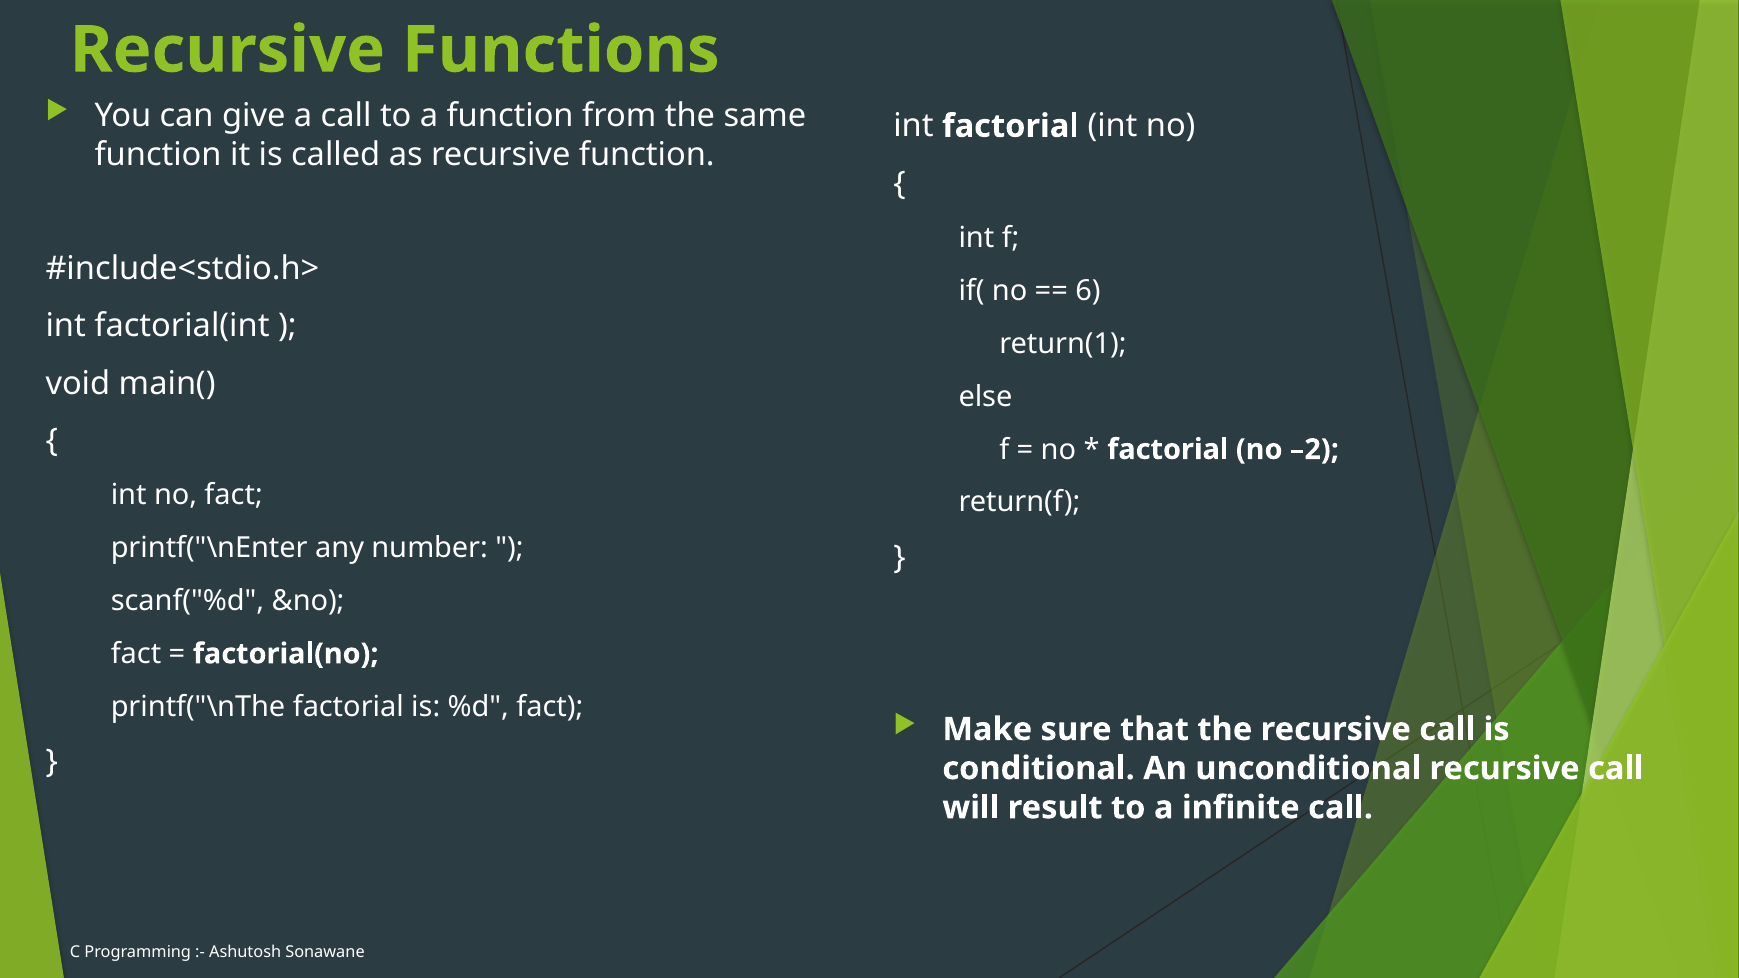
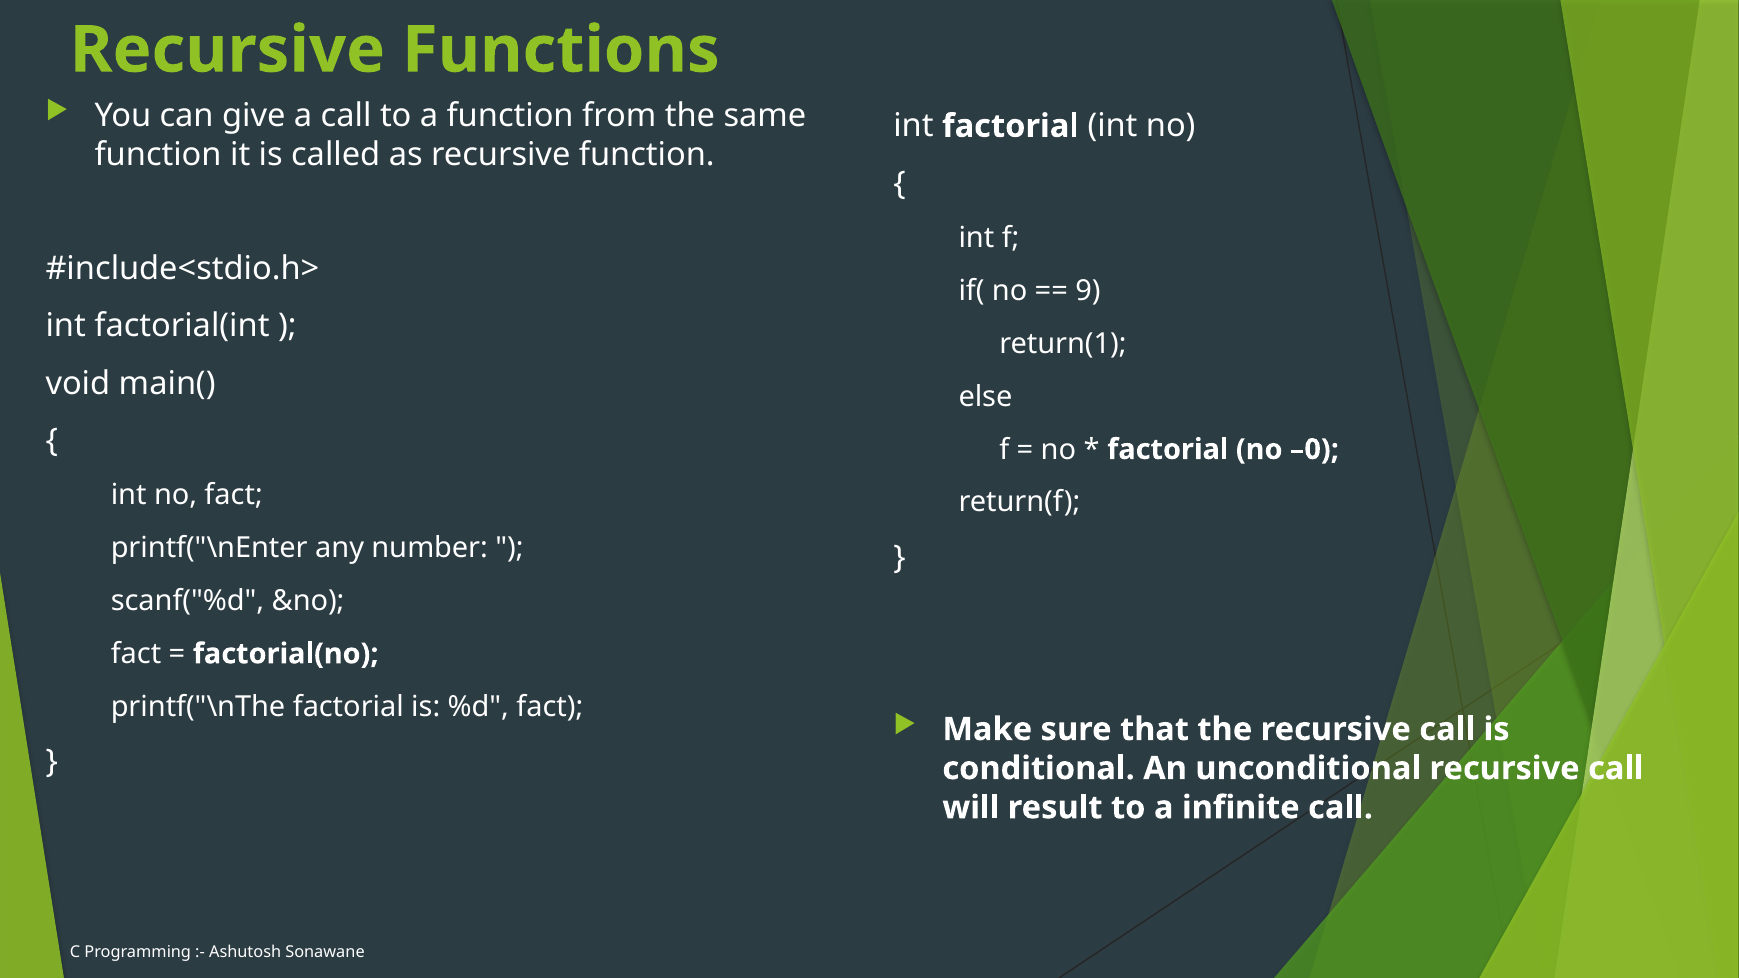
6: 6 -> 9
–2: –2 -> –0
